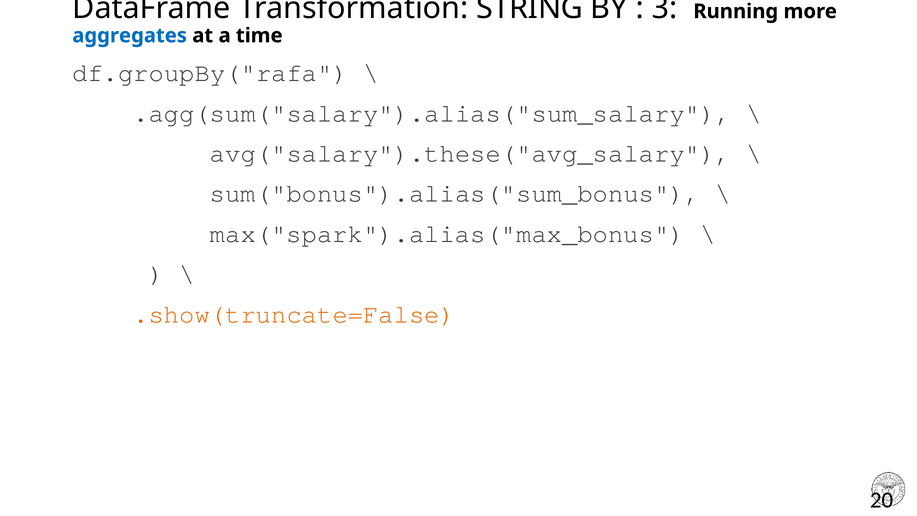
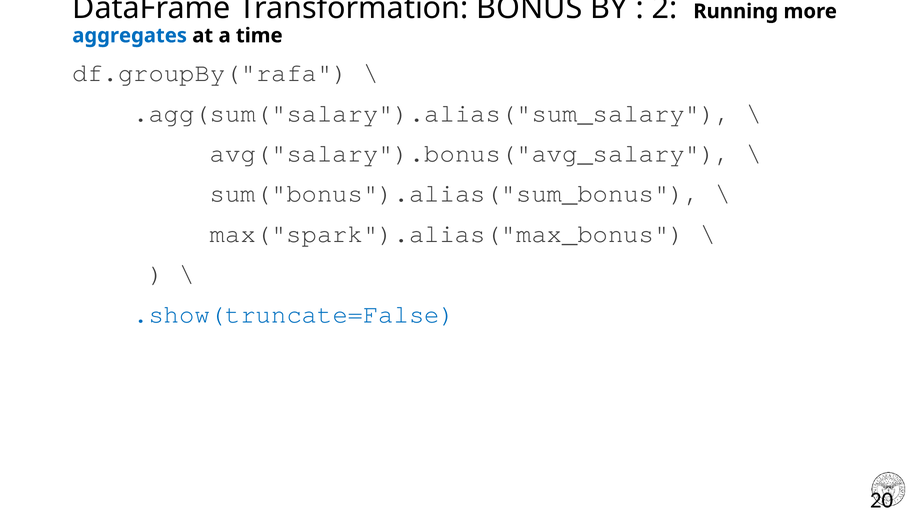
STRING: STRING -> BONUS
3: 3 -> 2
avg("salary").these("avg_salary: avg("salary").these("avg_salary -> avg("salary").bonus("avg_salary
.show(truncate=False colour: orange -> blue
